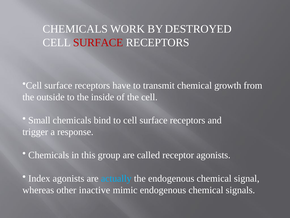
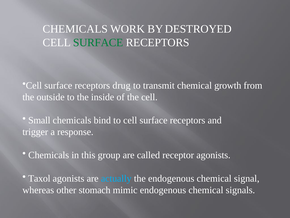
SURFACE at (98, 42) colour: red -> green
have: have -> drug
Index: Index -> Taxol
inactive: inactive -> stomach
